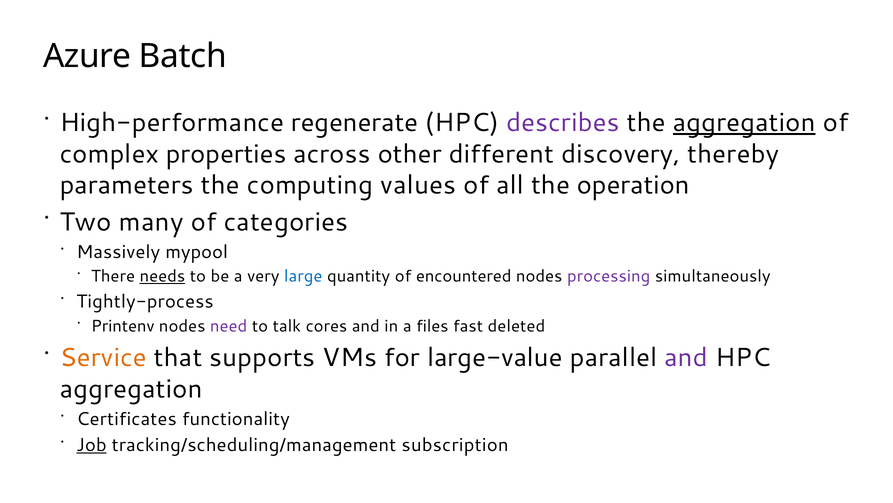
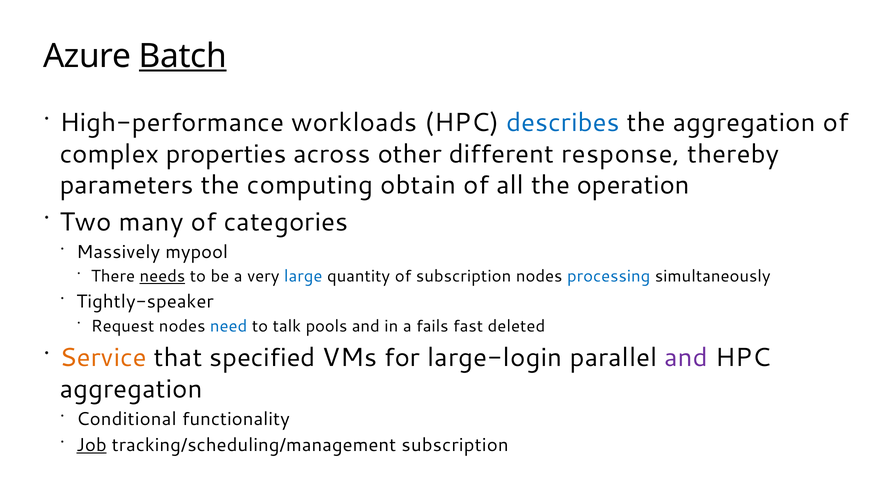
Batch underline: none -> present
regenerate: regenerate -> workloads
describes colour: purple -> blue
aggregation at (744, 123) underline: present -> none
discovery: discovery -> response
values: values -> obtain
of encountered: encountered -> subscription
processing colour: purple -> blue
Tightly-process: Tightly-process -> Tightly-speaker
Printenv: Printenv -> Request
need colour: purple -> blue
cores: cores -> pools
files: files -> fails
supports: supports -> specified
large-value: large-value -> large-login
Certificates: Certificates -> Conditional
